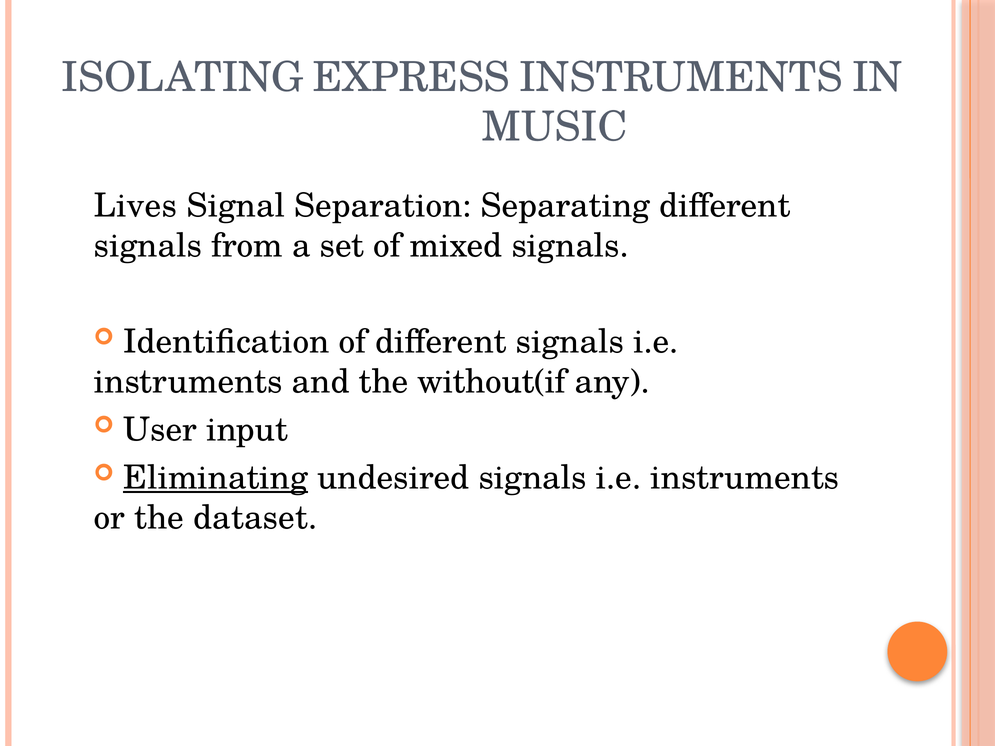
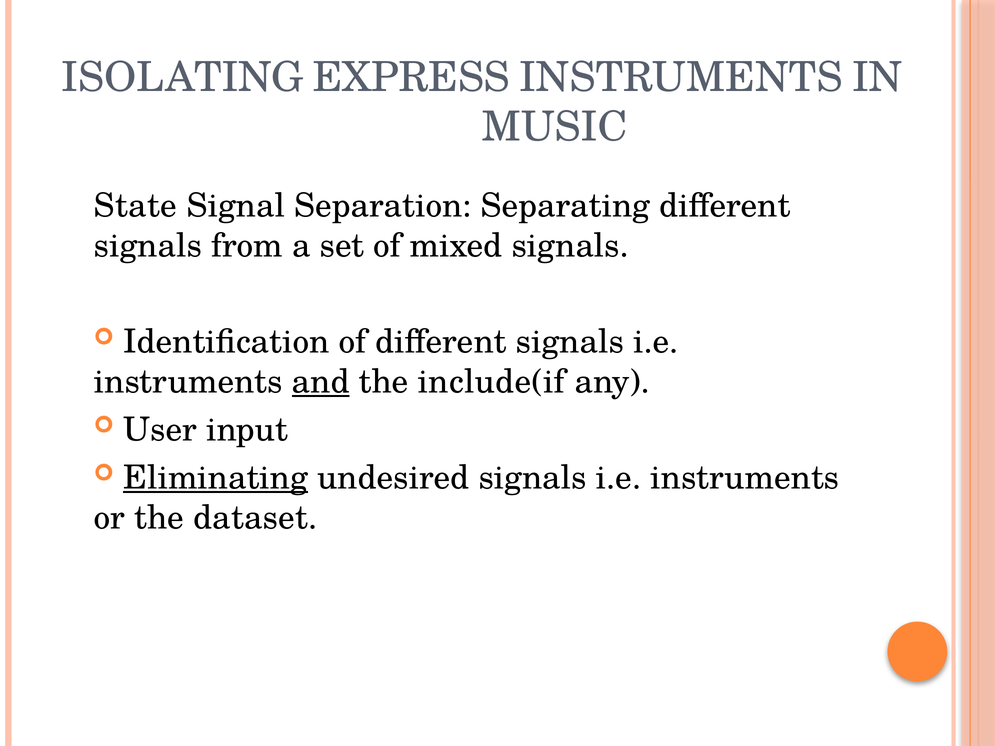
Lives: Lives -> State
and underline: none -> present
without(if: without(if -> include(if
